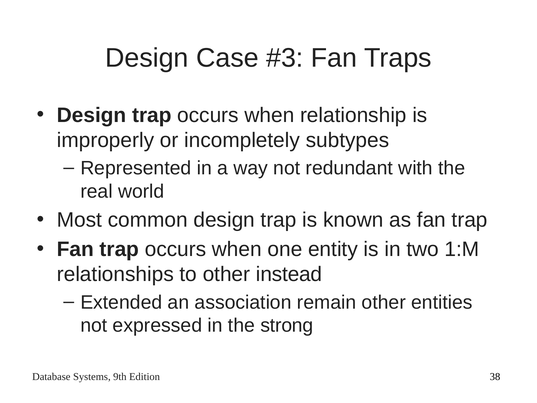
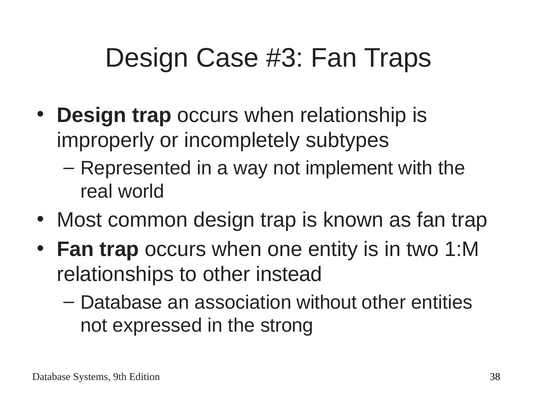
redundant: redundant -> implement
Extended at (121, 302): Extended -> Database
remain: remain -> without
